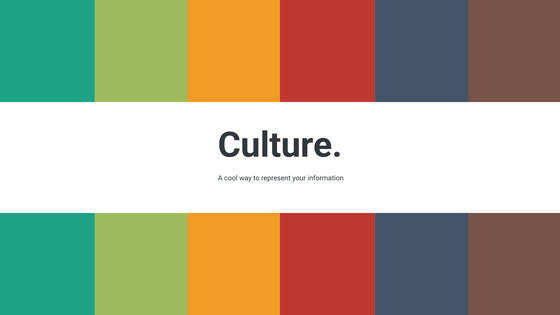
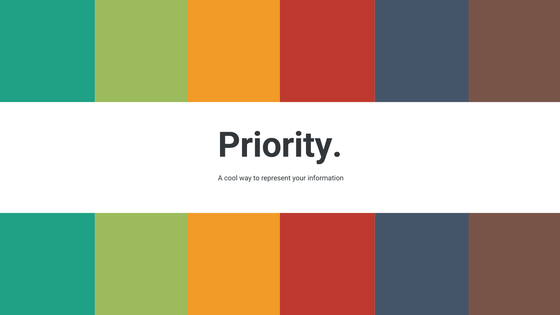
Culture: Culture -> Priority
